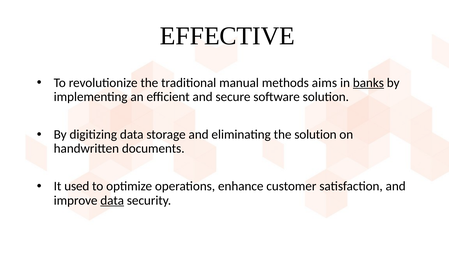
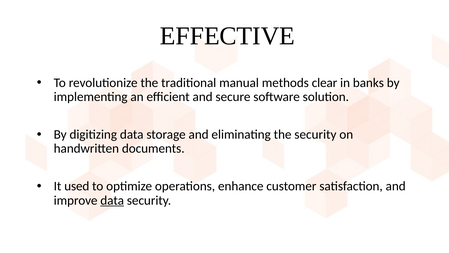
aims: aims -> clear
banks underline: present -> none
the solution: solution -> security
